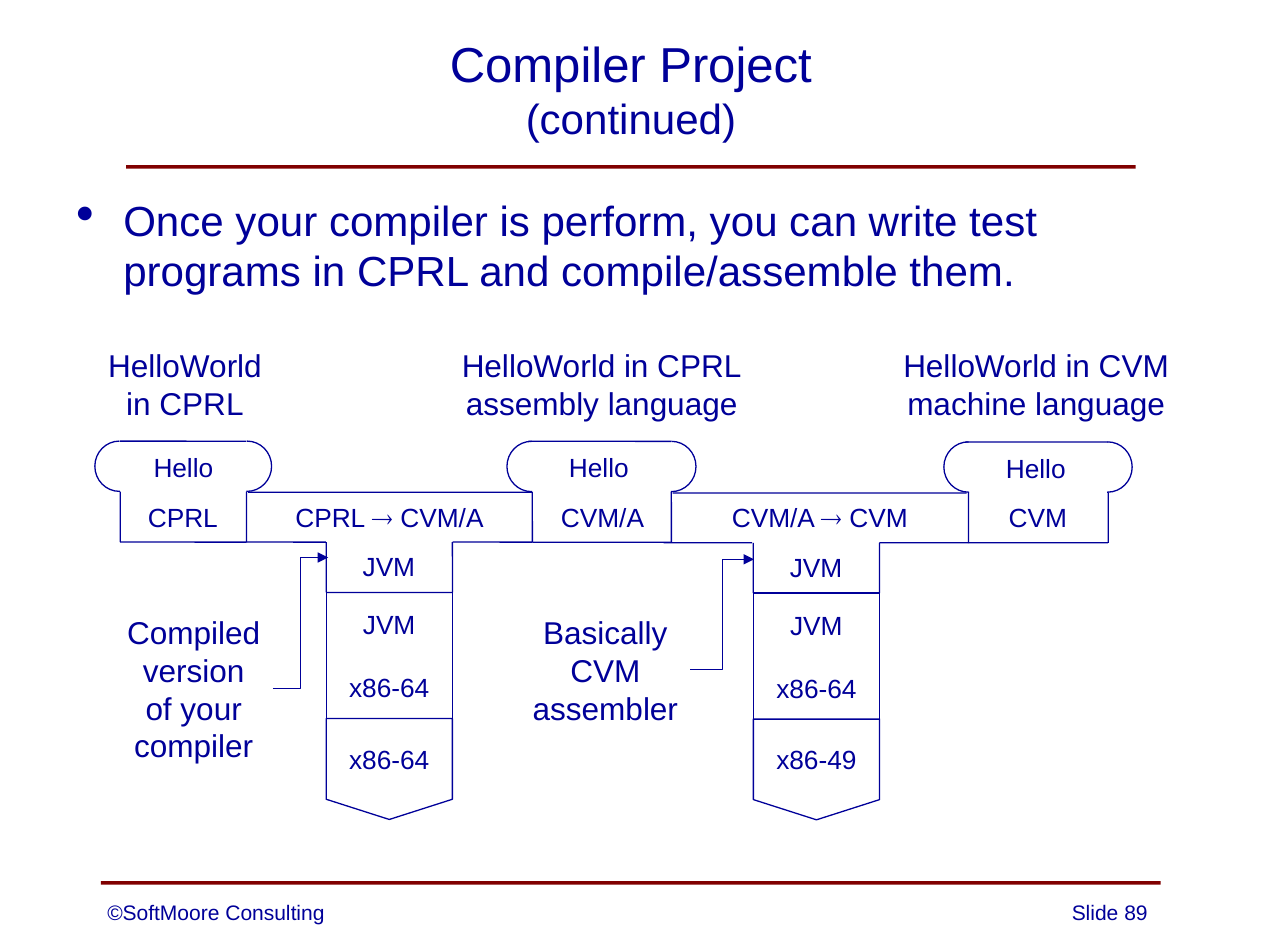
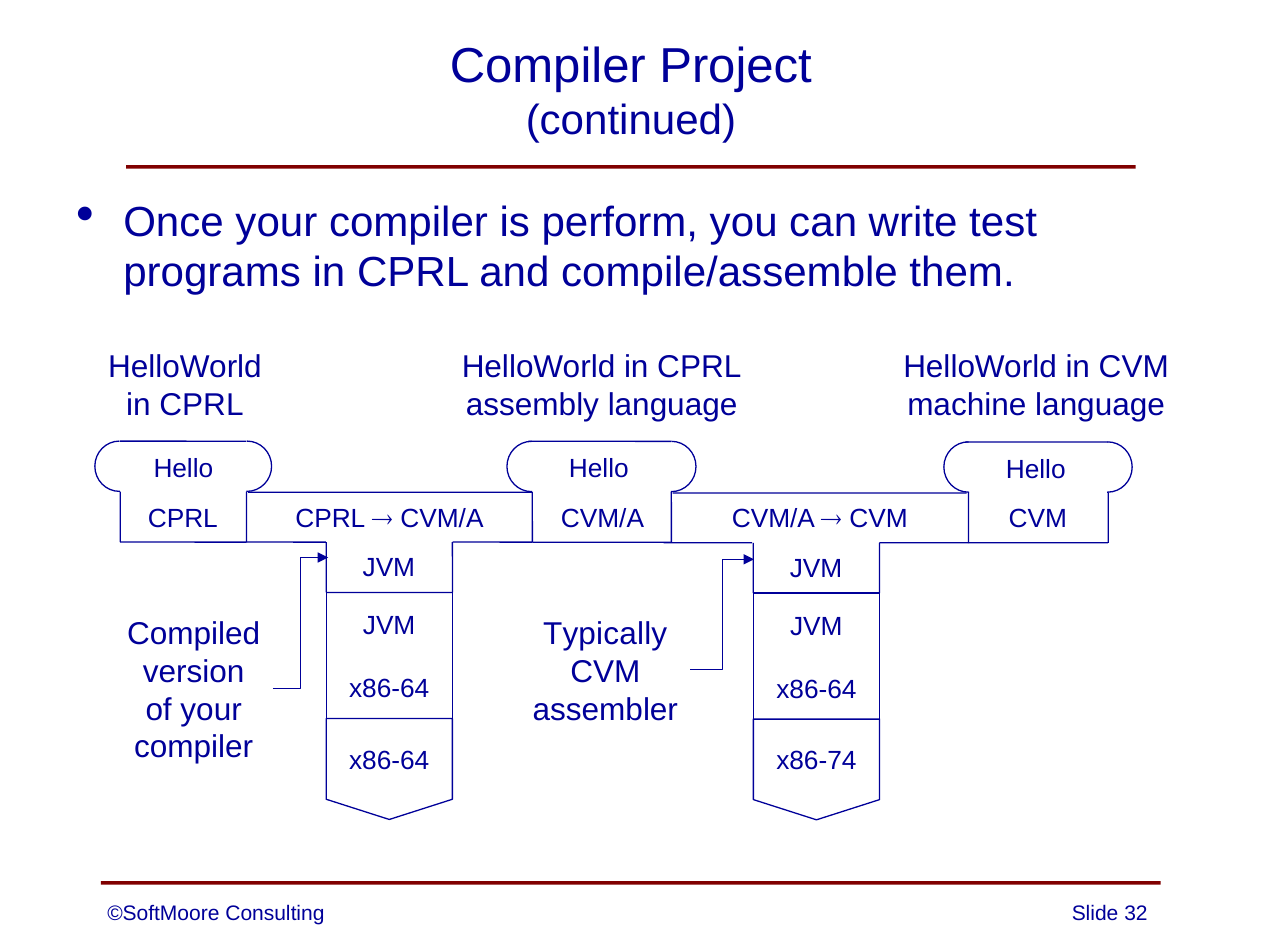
Basically: Basically -> Typically
x86-49: x86-49 -> x86-74
89: 89 -> 32
